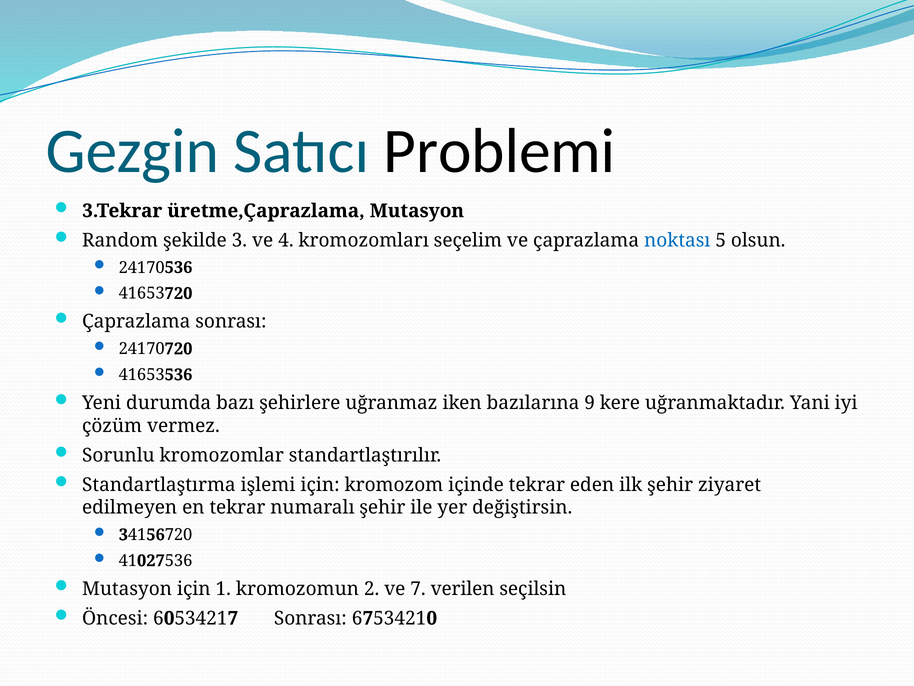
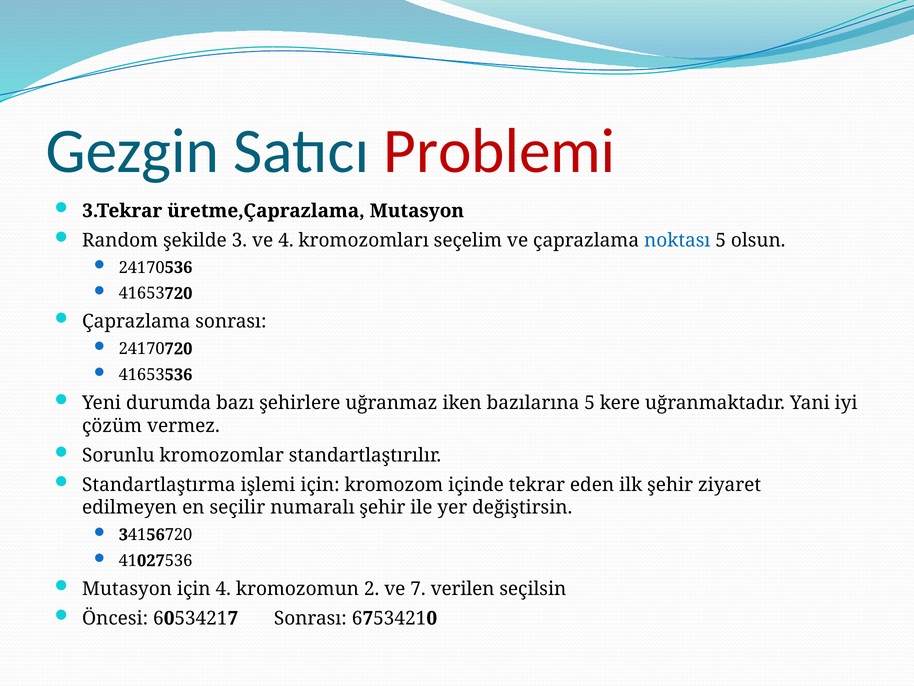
Problemi colour: black -> red
bazılarına 9: 9 -> 5
en tekrar: tekrar -> seçilir
için 1: 1 -> 4
